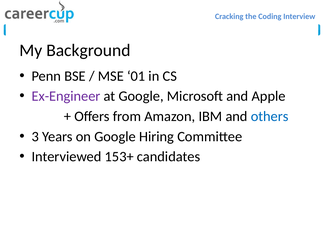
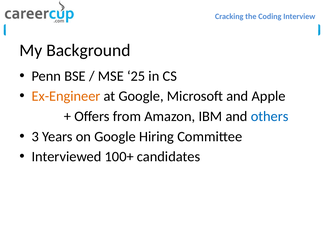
01: 01 -> 25
Ex-Engineer colour: purple -> orange
153+: 153+ -> 100+
